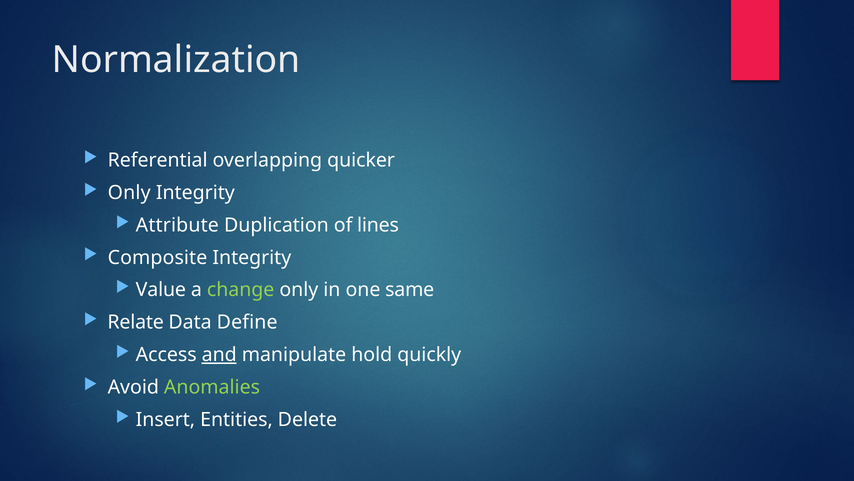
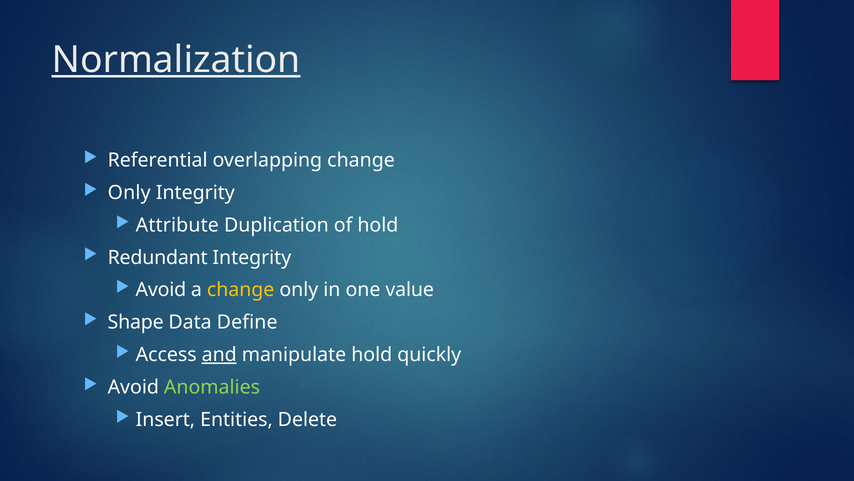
Normalization underline: none -> present
overlapping quicker: quicker -> change
of lines: lines -> hold
Composite: Composite -> Redundant
Value at (161, 290): Value -> Avoid
change at (241, 290) colour: light green -> yellow
same: same -> value
Relate: Relate -> Shape
